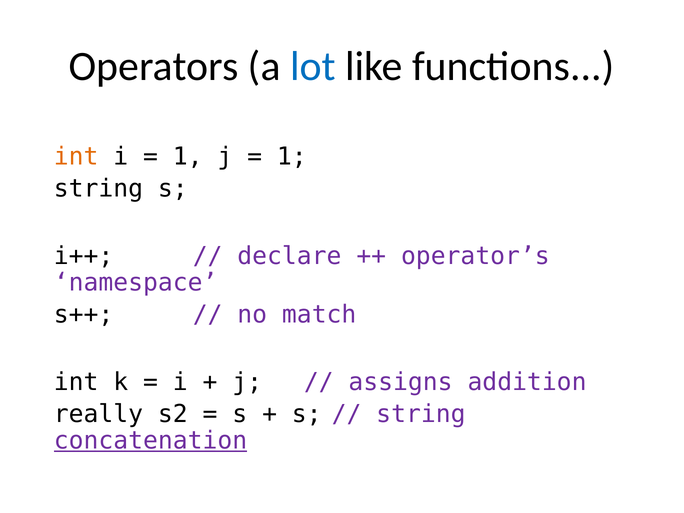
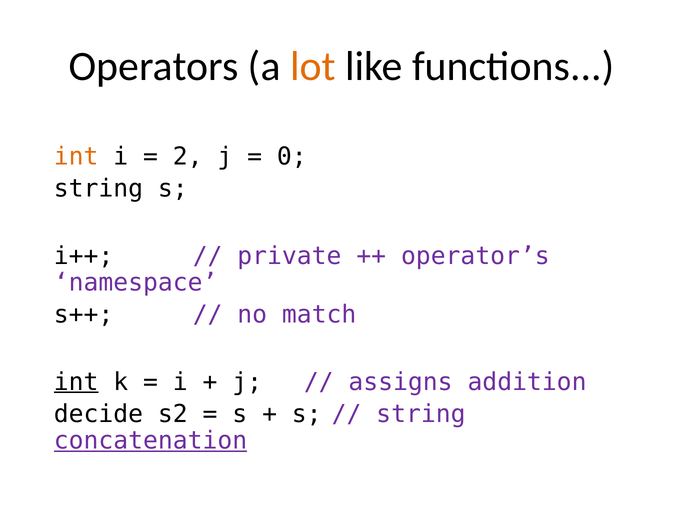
lot colour: blue -> orange
1 at (188, 157): 1 -> 2
1 at (292, 157): 1 -> 0
declare: declare -> private
int at (76, 382) underline: none -> present
really: really -> decide
